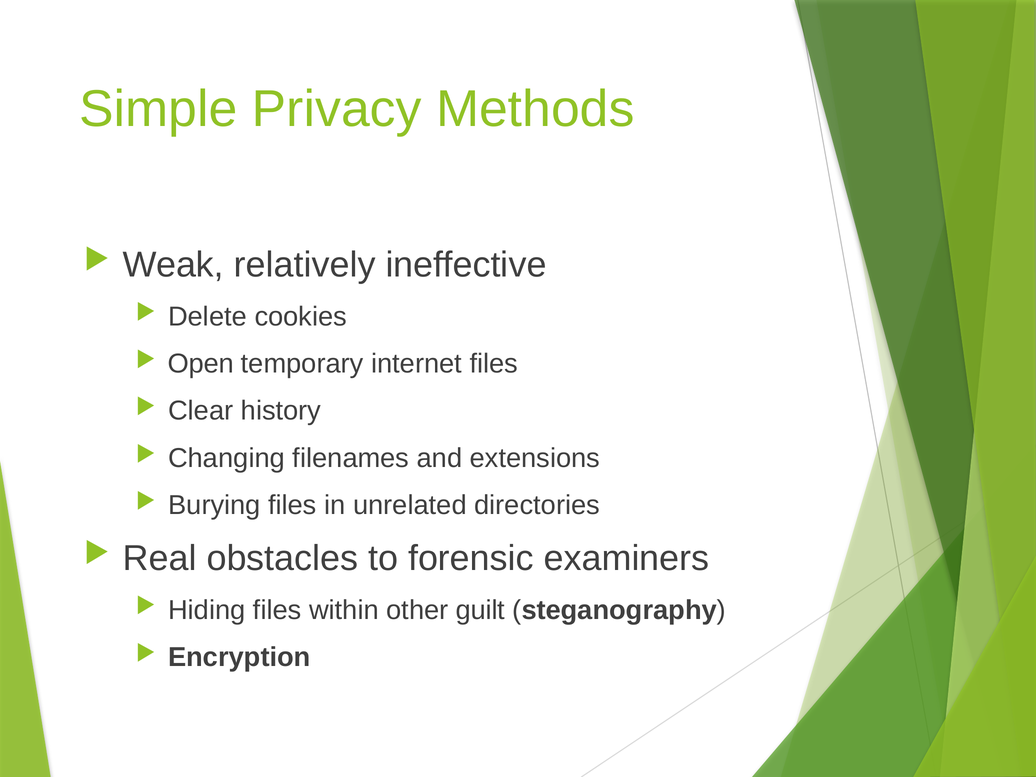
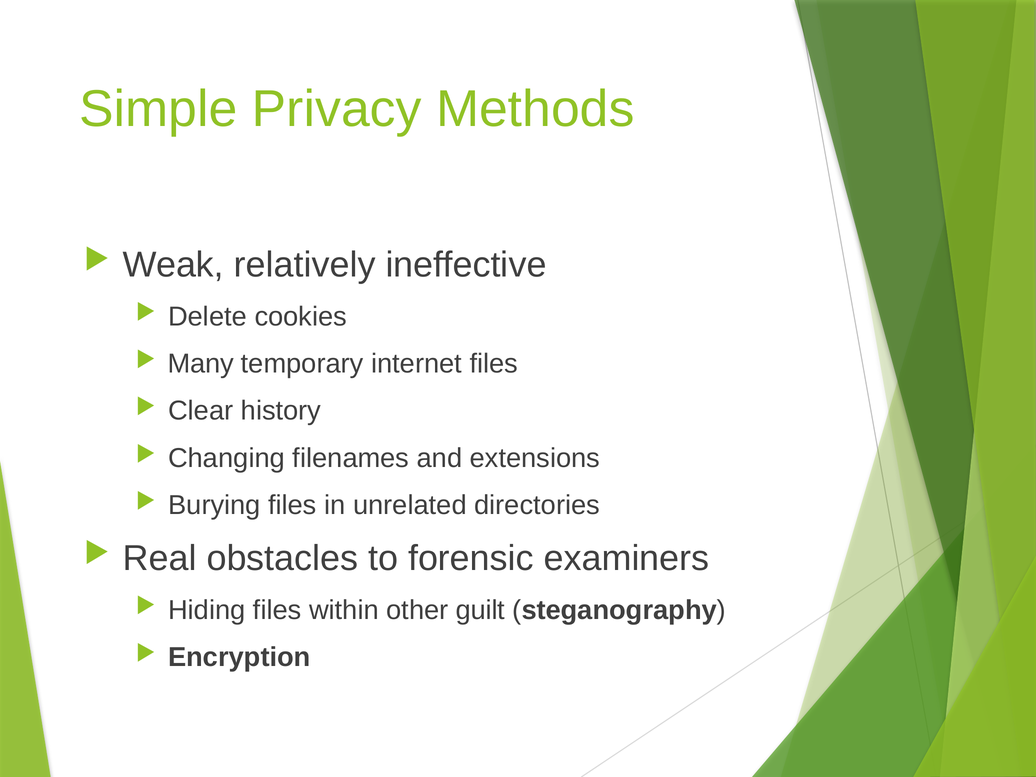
Open: Open -> Many
